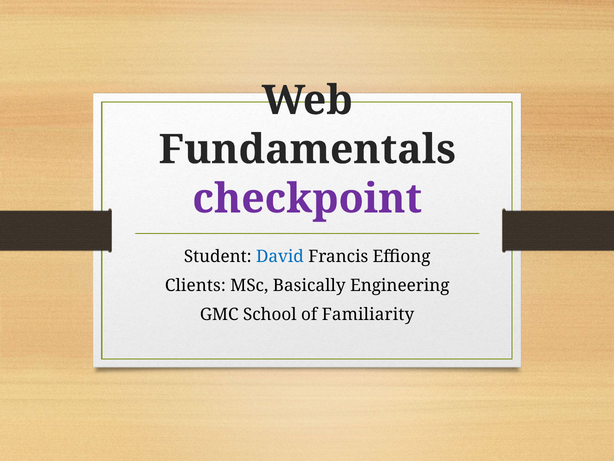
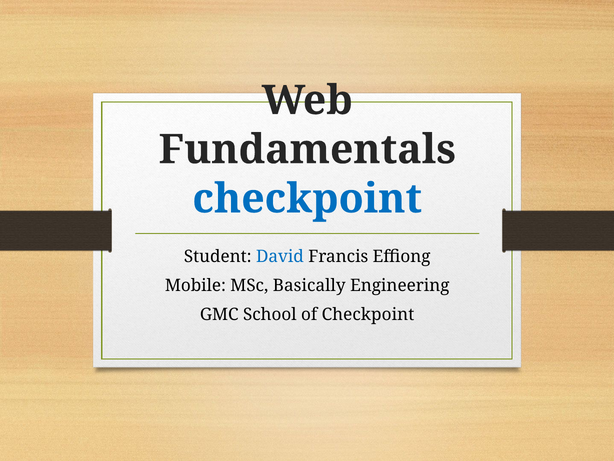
checkpoint at (307, 199) colour: purple -> blue
Clients: Clients -> Mobile
of Familiarity: Familiarity -> Checkpoint
